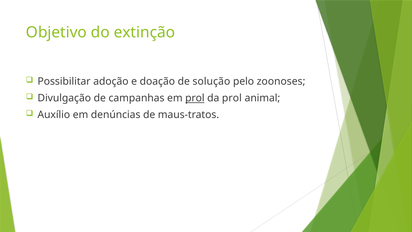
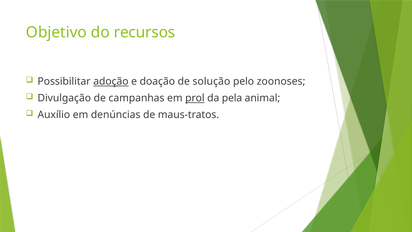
extinção: extinção -> recursos
adoção underline: none -> present
da prol: prol -> pela
